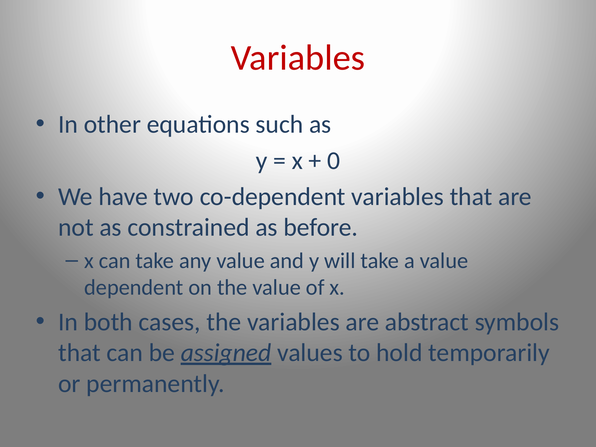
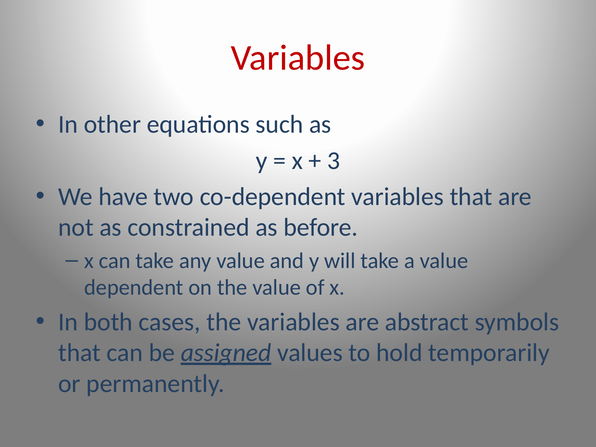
0: 0 -> 3
